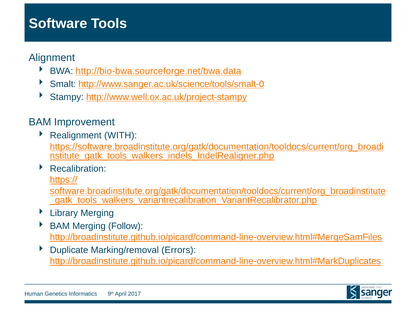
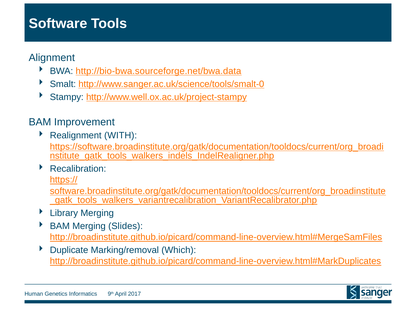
Follow: Follow -> Slides
Errors: Errors -> Which
